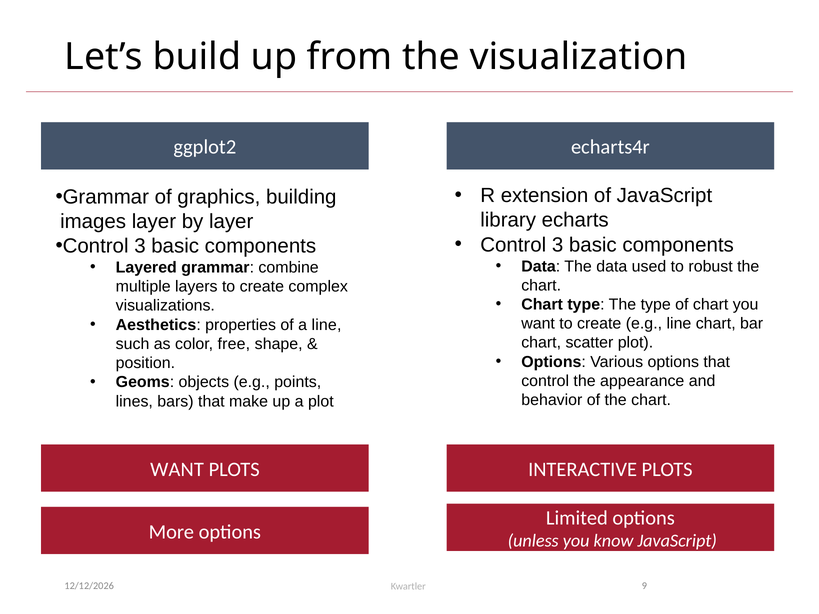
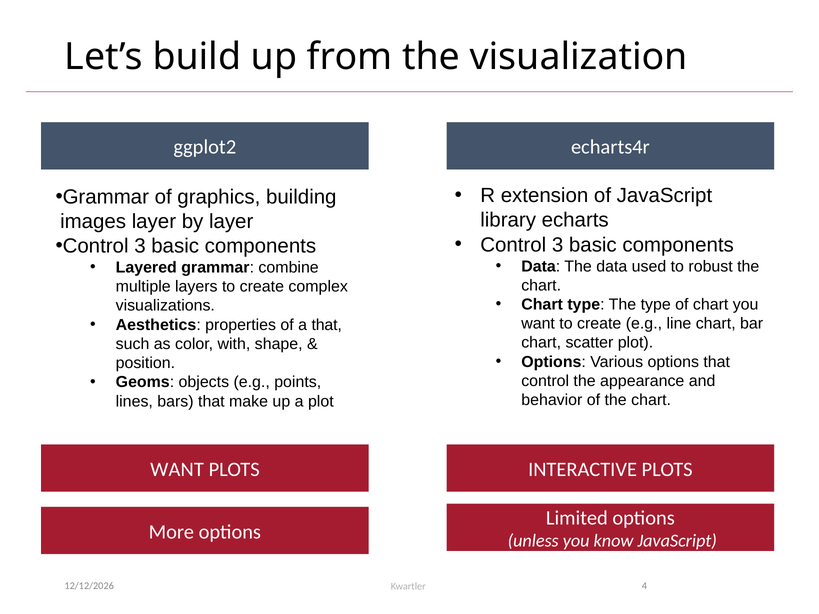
a line: line -> that
free: free -> with
9: 9 -> 4
